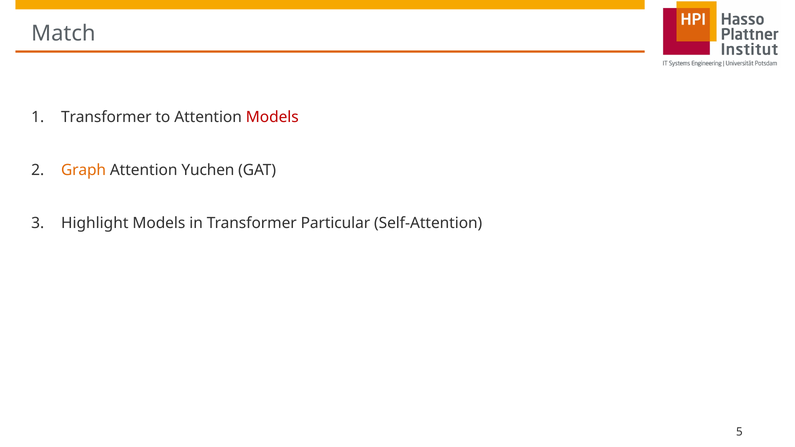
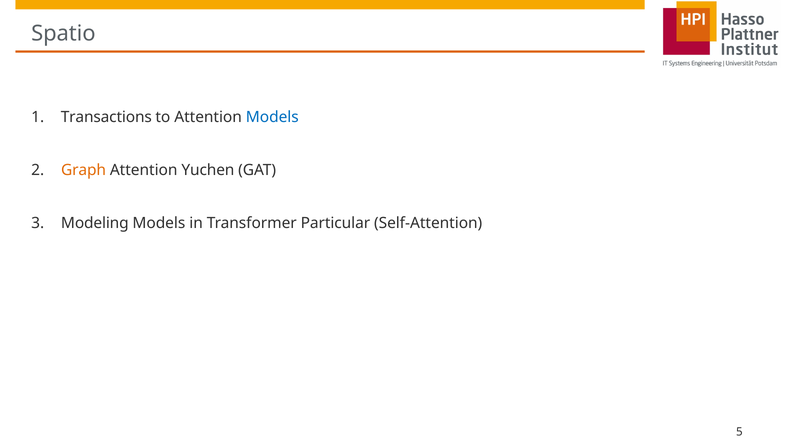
Match: Match -> Spatio
Transformer at (106, 117): Transformer -> Transactions
Models at (272, 117) colour: red -> blue
Highlight: Highlight -> Modeling
